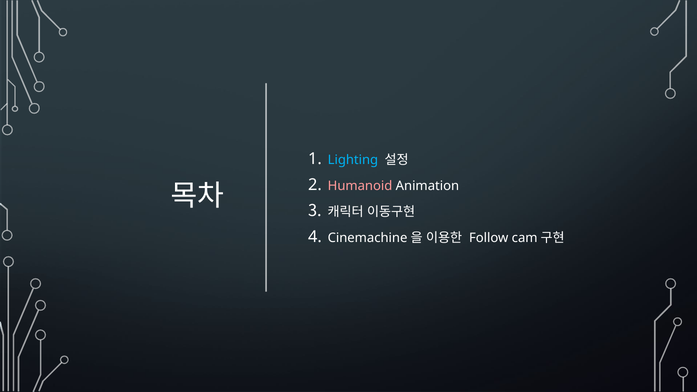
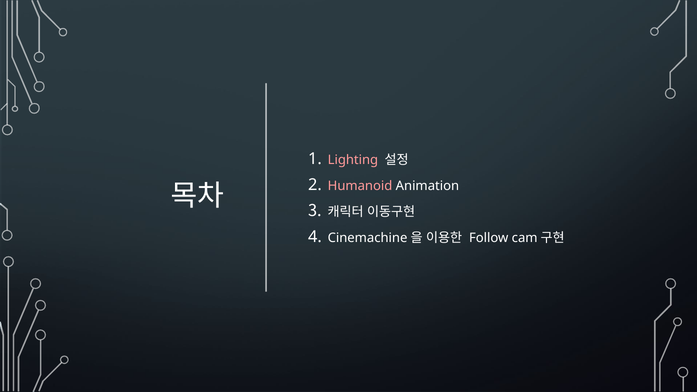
Lighting colour: light blue -> pink
